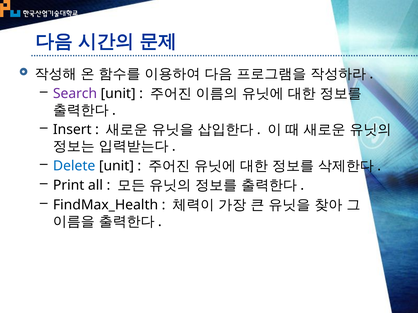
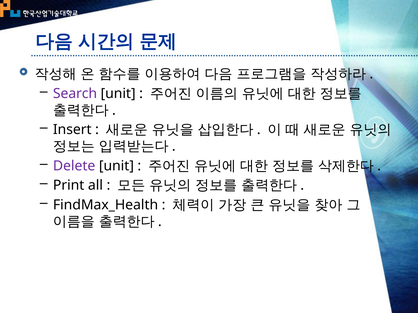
Delete colour: blue -> purple
